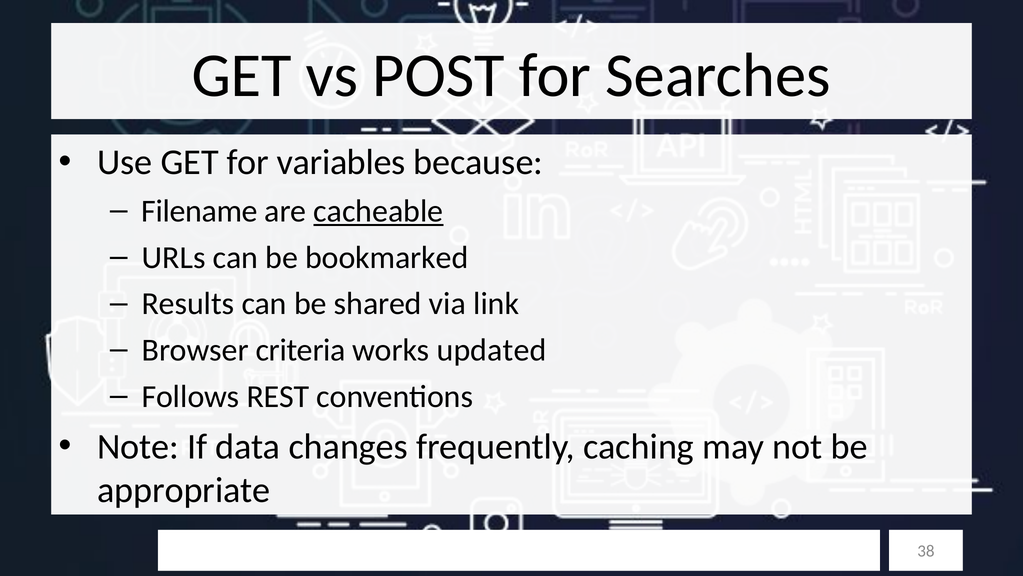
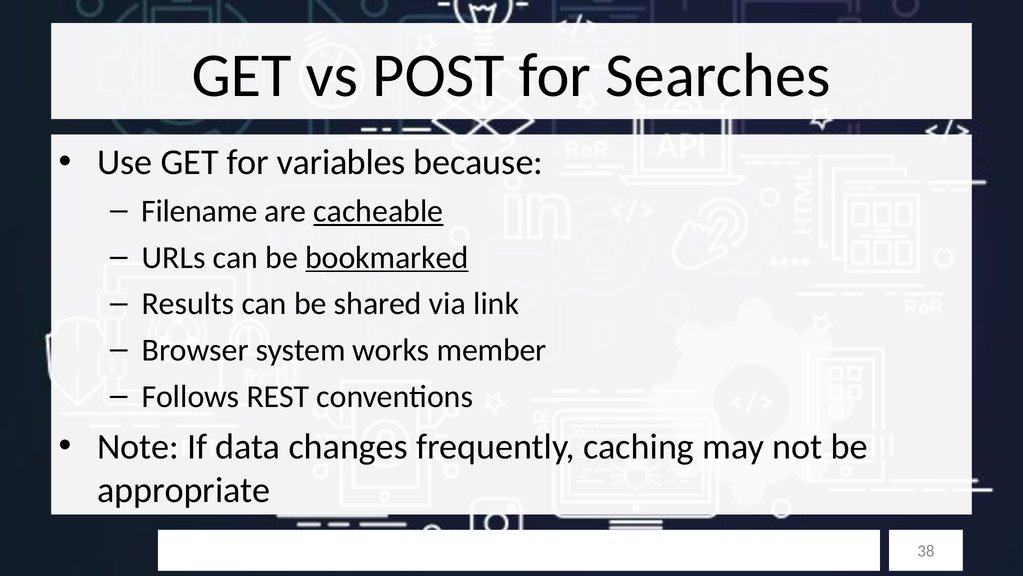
bookmarked underline: none -> present
criteria: criteria -> system
updated: updated -> member
